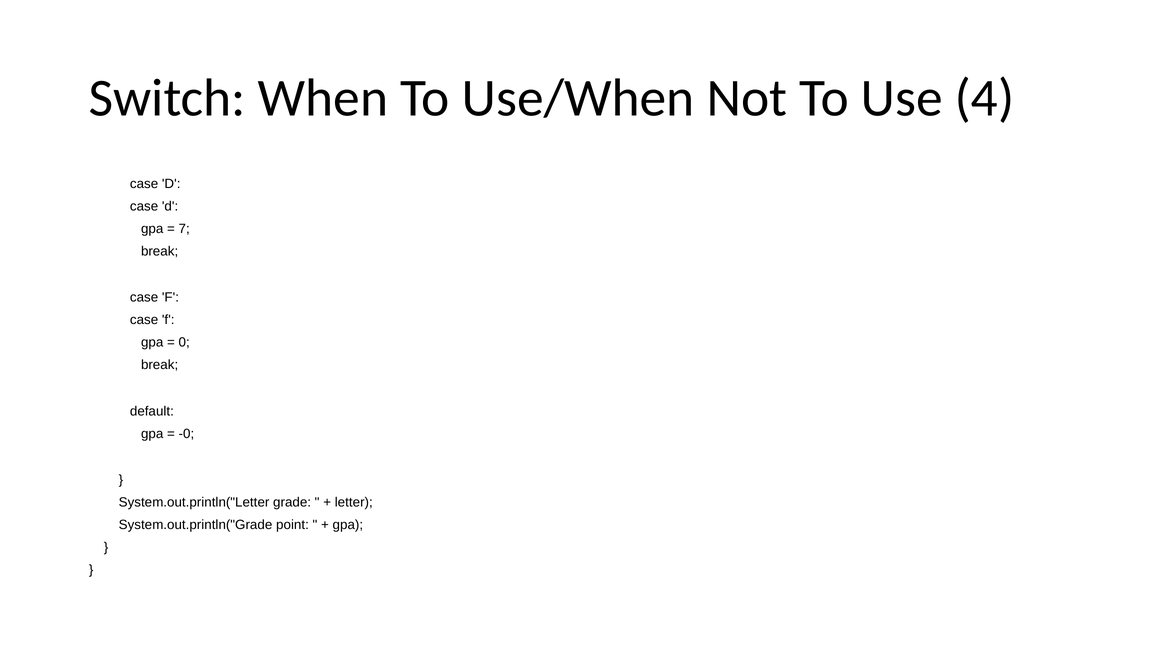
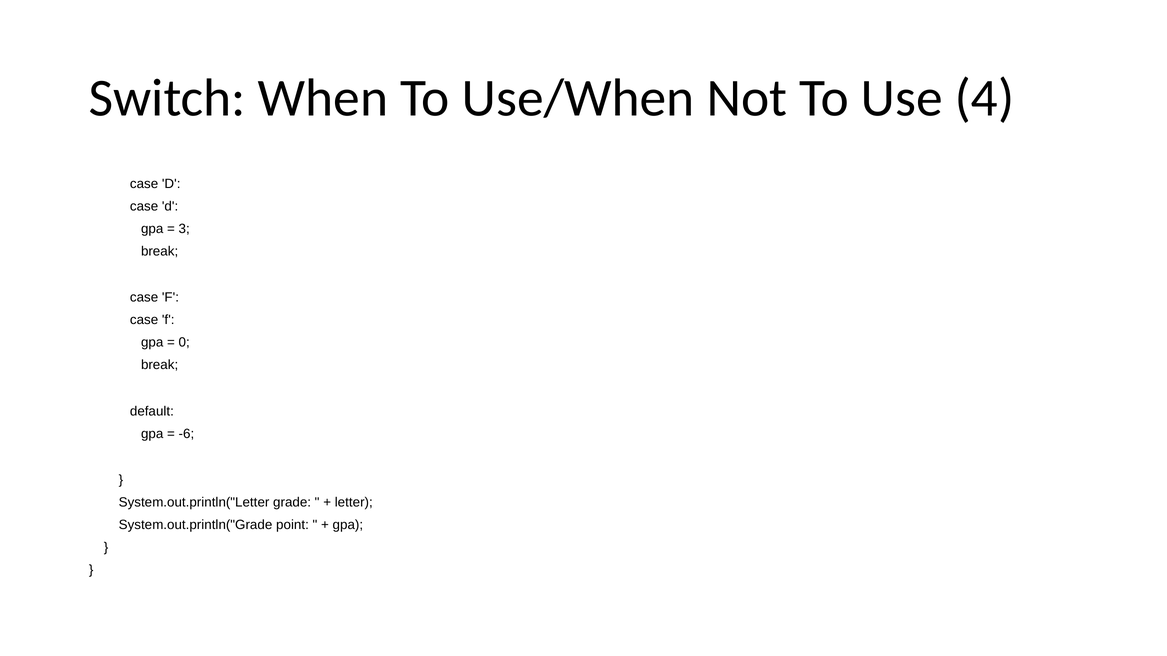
7: 7 -> 3
-0: -0 -> -6
